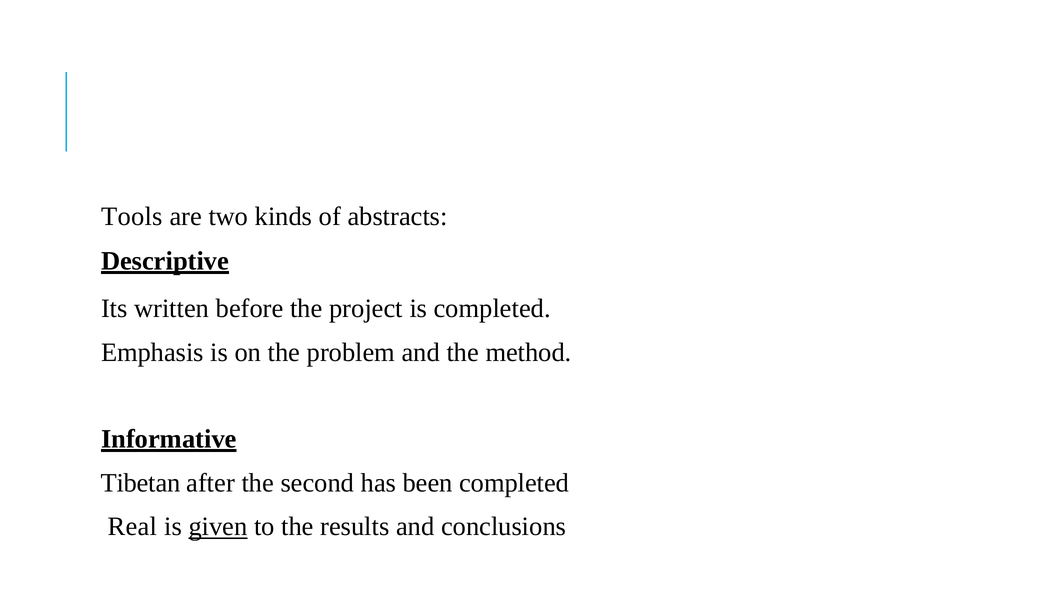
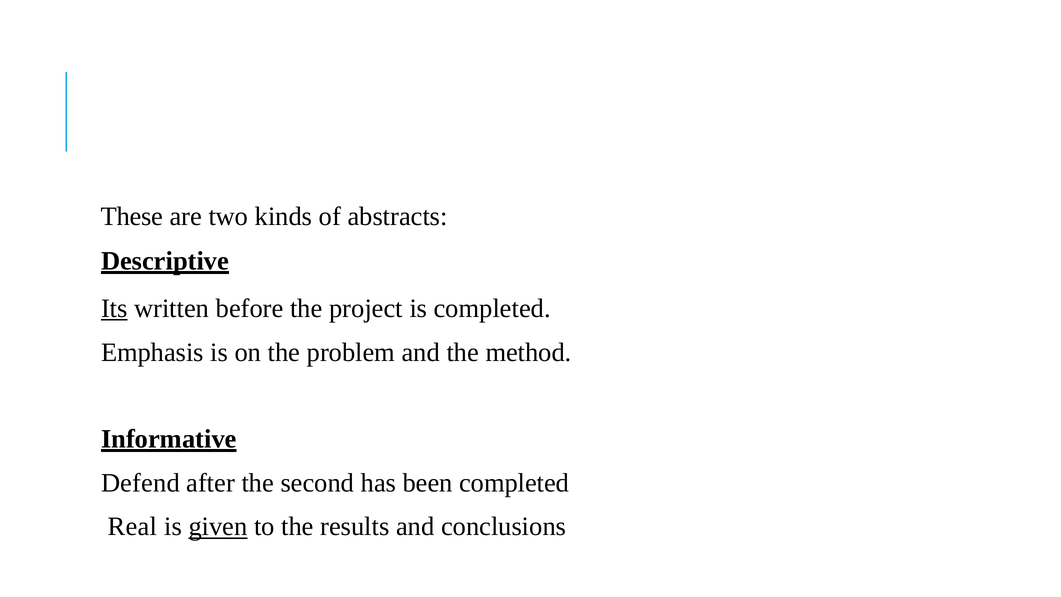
Tools: Tools -> These
Its underline: none -> present
Tibetan: Tibetan -> Defend
